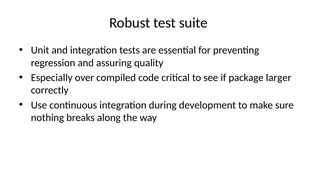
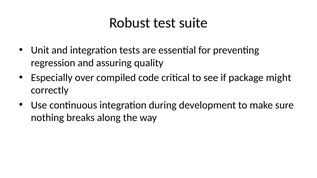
larger: larger -> might
